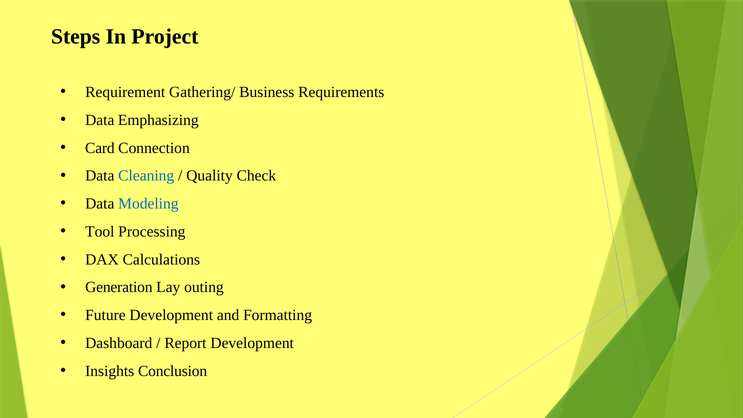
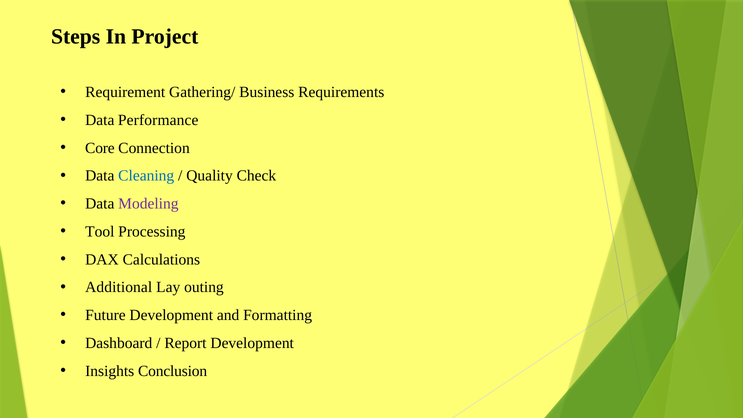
Emphasizing: Emphasizing -> Performance
Card: Card -> Core
Modeling colour: blue -> purple
Generation: Generation -> Additional
